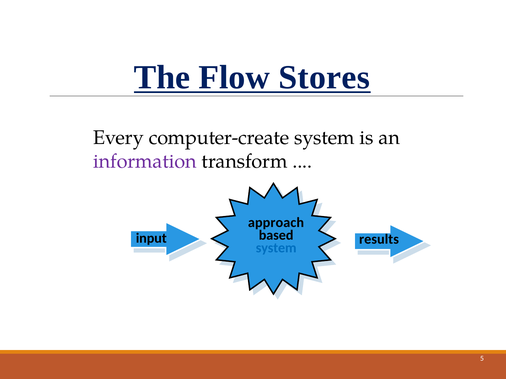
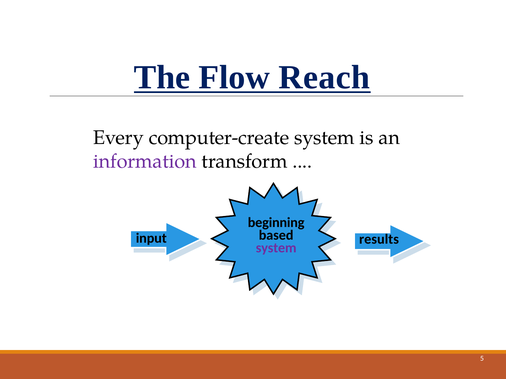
Stores: Stores -> Reach
approach: approach -> beginning
system at (276, 248) colour: blue -> purple
